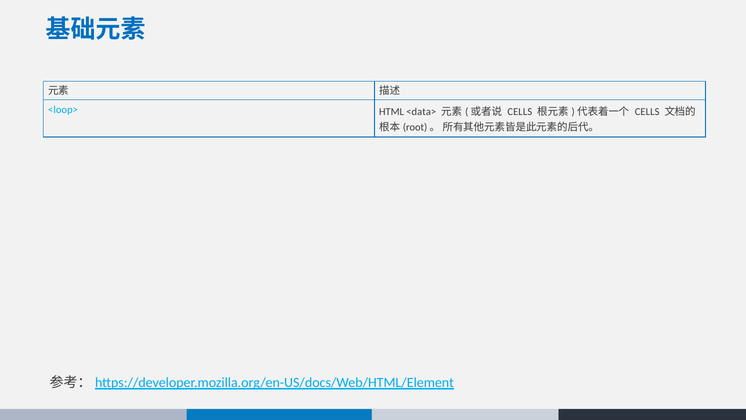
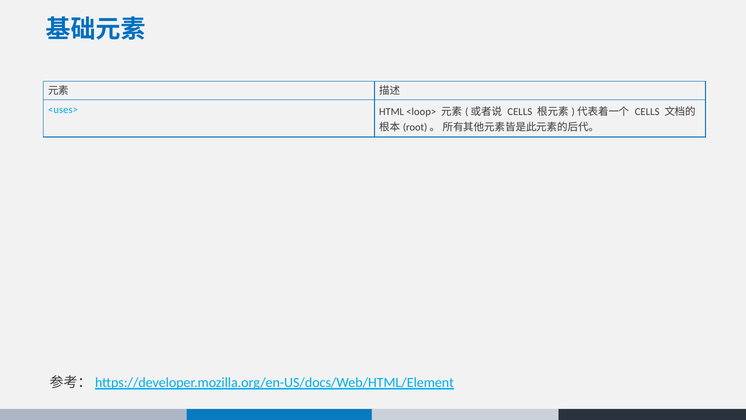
<loop>: <loop> -> <uses>
<data>: <data> -> <loop>
